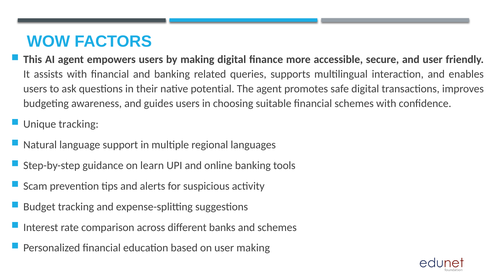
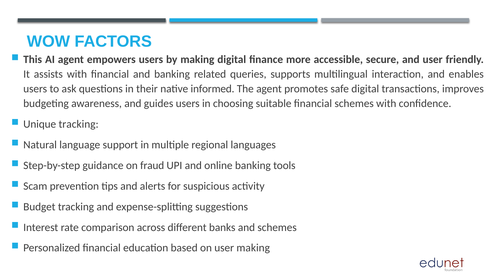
potential: potential -> informed
learn: learn -> fraud
